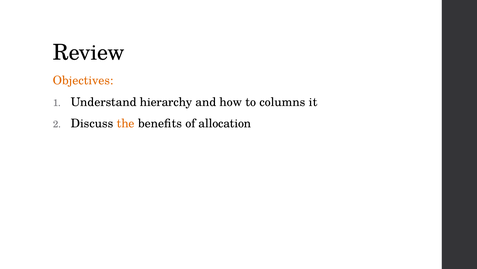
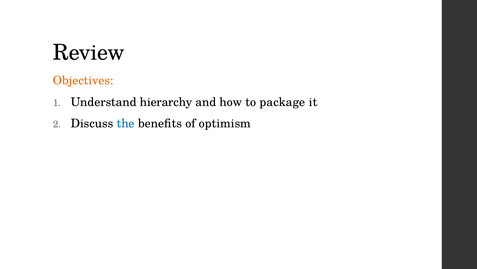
columns: columns -> package
the colour: orange -> blue
allocation: allocation -> optimism
